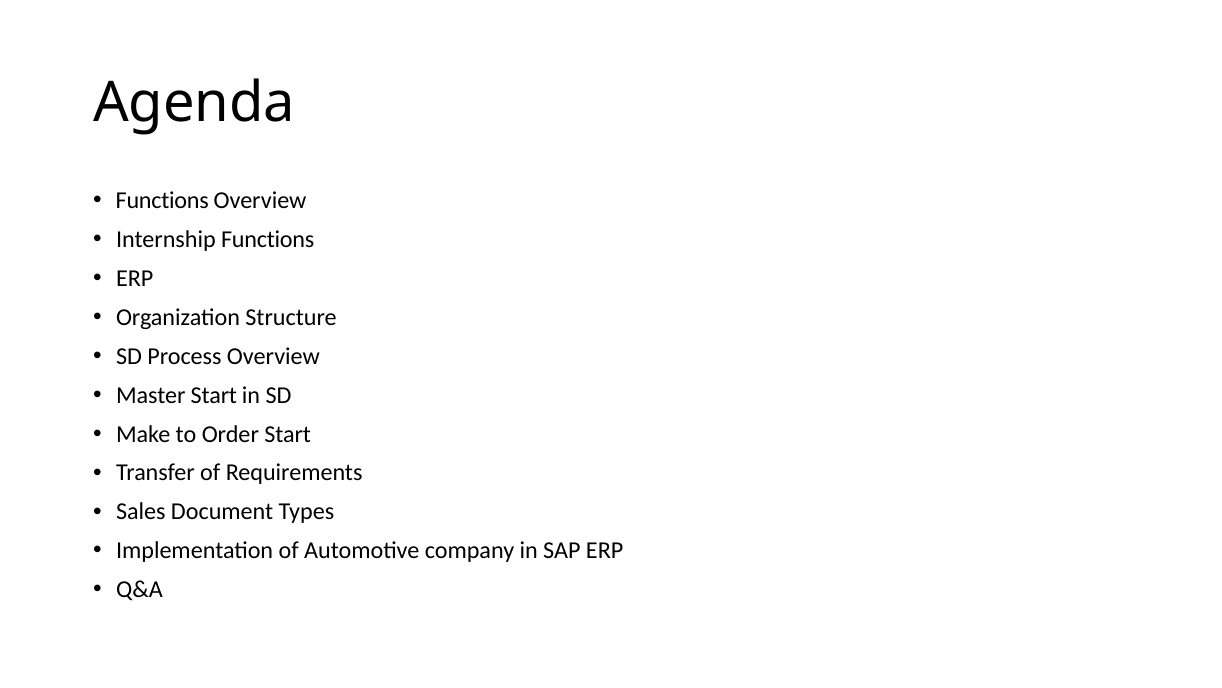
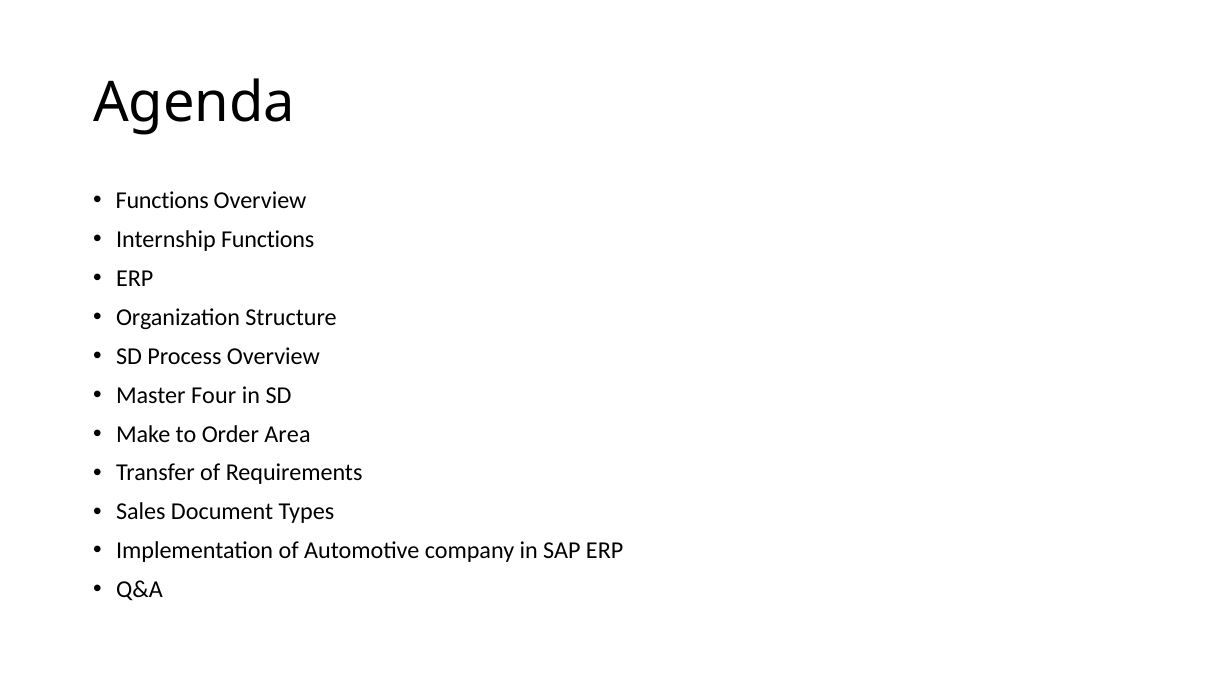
Master Start: Start -> Four
Order Start: Start -> Area
